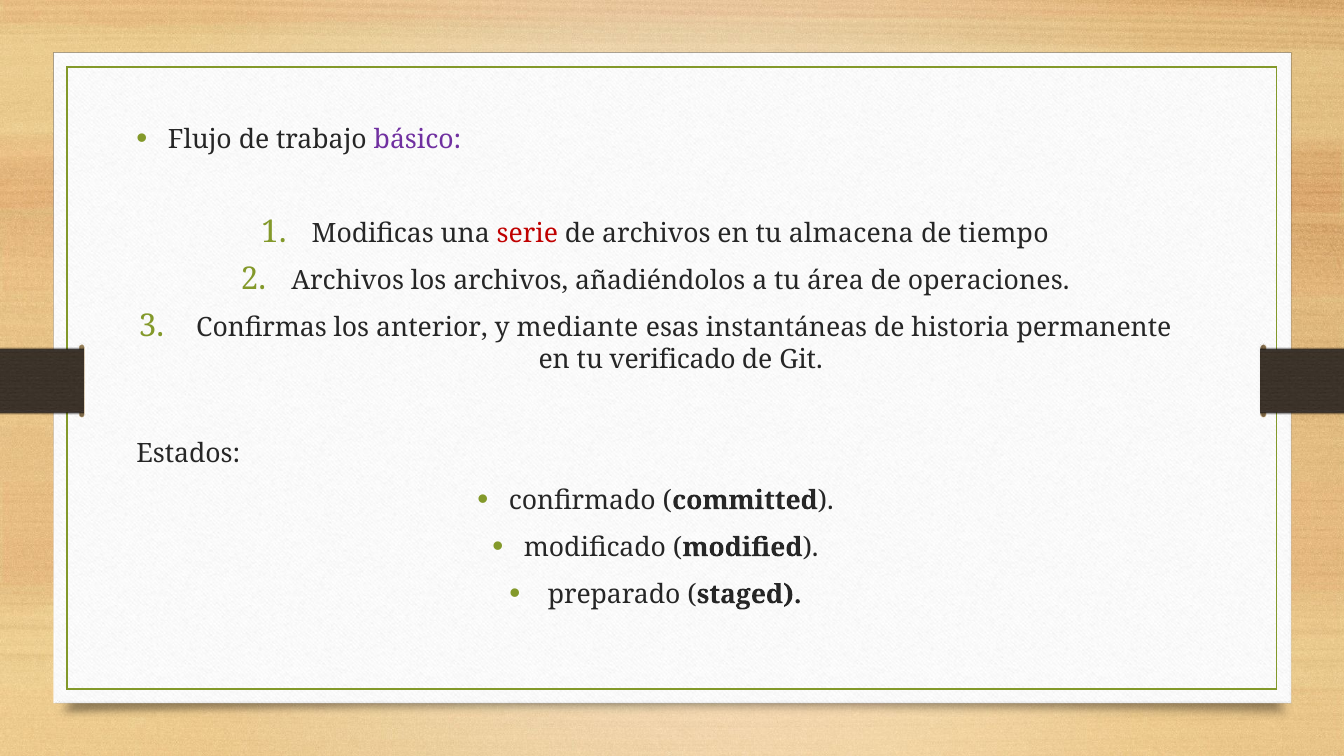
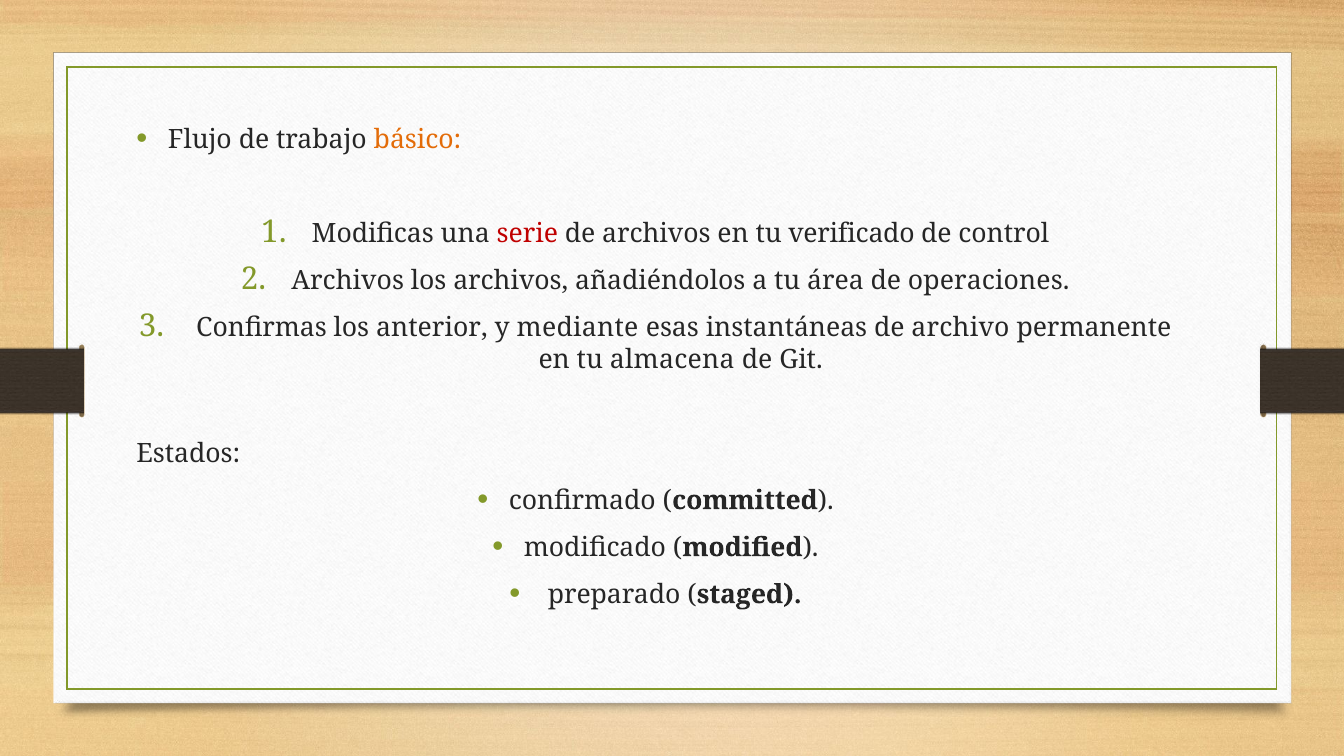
básico colour: purple -> orange
almacena: almacena -> verificado
tiempo: tiempo -> control
historia: historia -> archivo
verificado: verificado -> almacena
